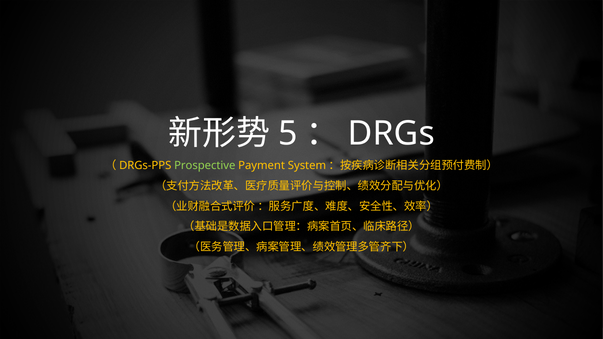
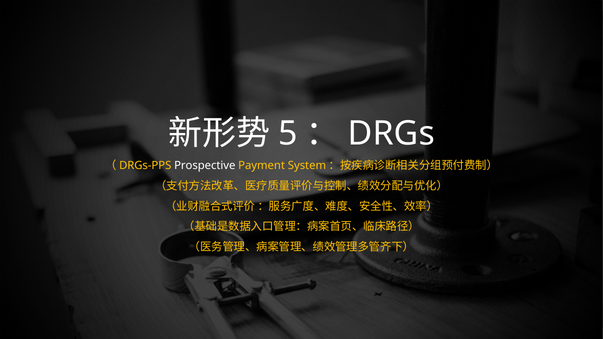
Prospective colour: light green -> white
